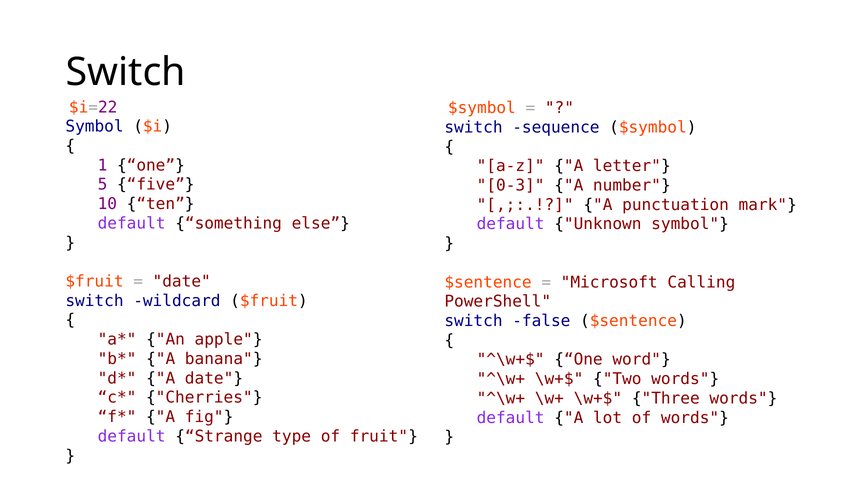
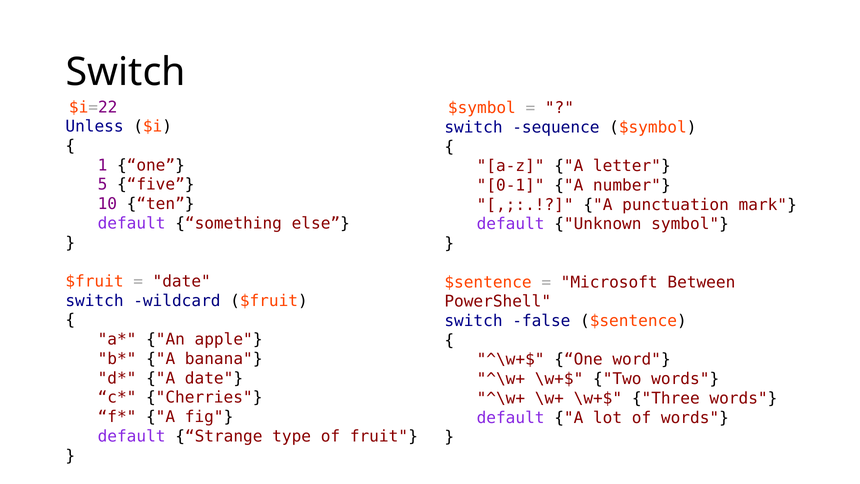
Symbol at (95, 126): Symbol -> Unless
0-3: 0-3 -> 0-1
Calling: Calling -> Between
